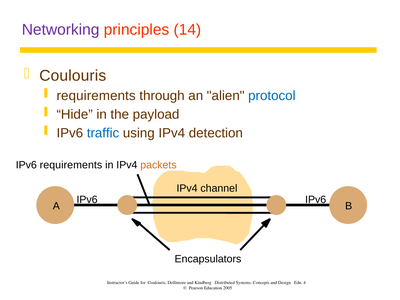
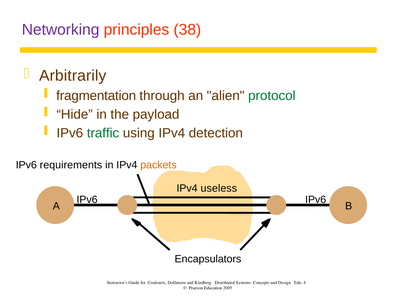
14: 14 -> 38
Coulouris at (73, 76): Coulouris -> Arbitrarily
requirements at (96, 96): requirements -> fragmentation
protocol colour: blue -> green
traffic colour: blue -> green
channel: channel -> useless
